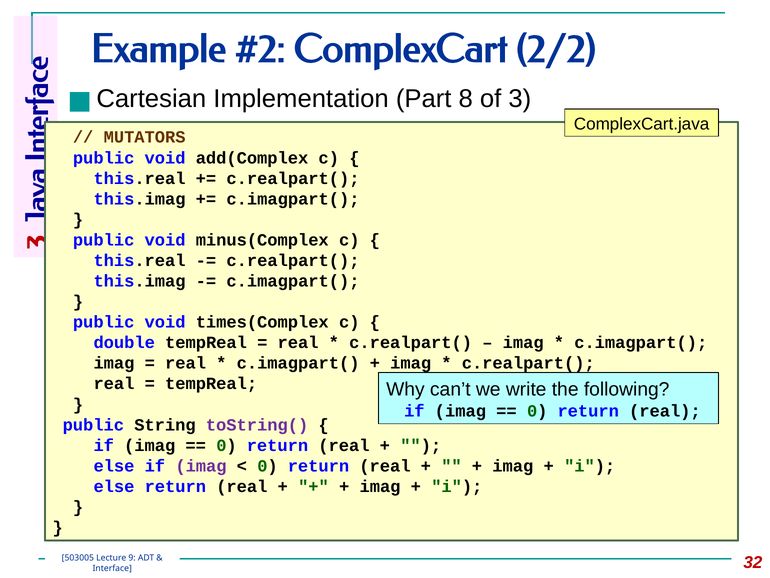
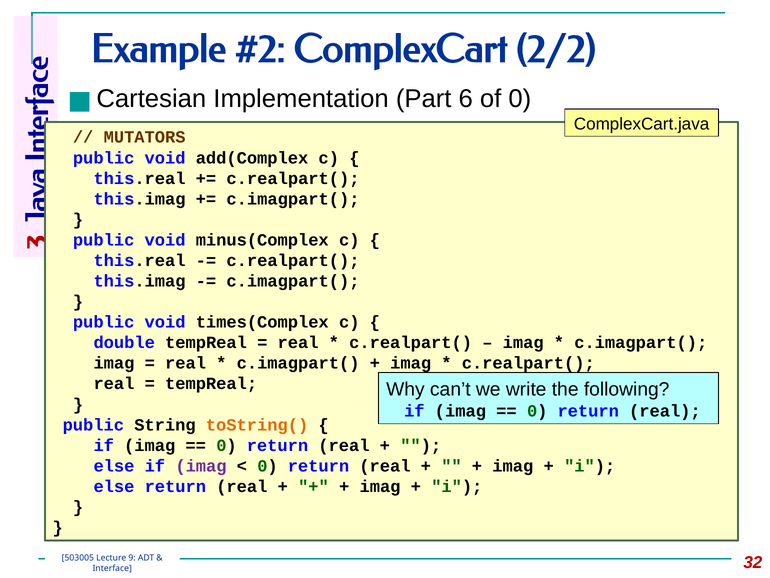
8: 8 -> 6
of 3: 3 -> 0
toString( colour: purple -> orange
